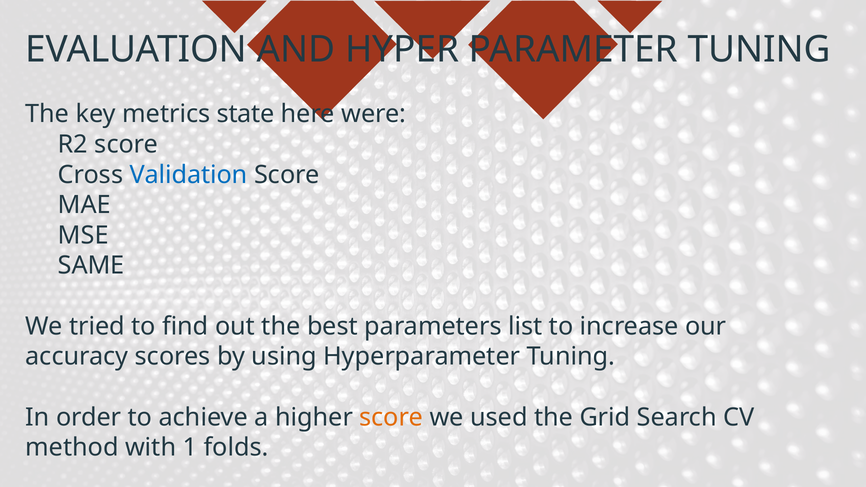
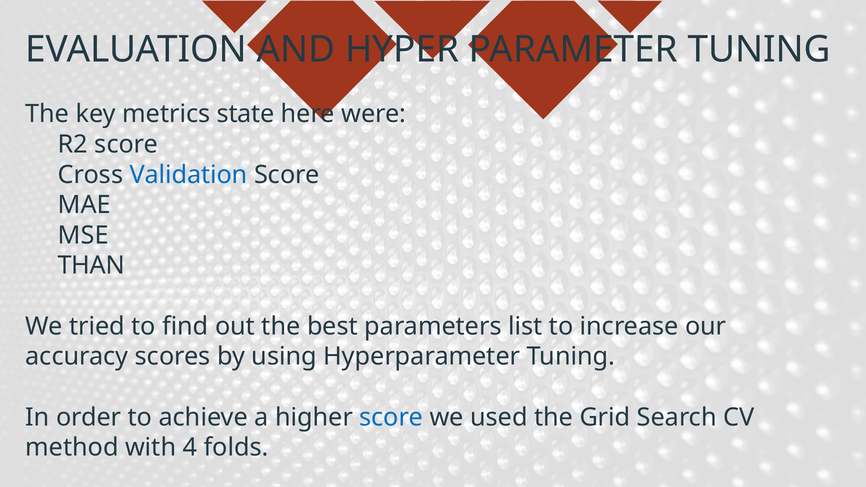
SAME: SAME -> THAN
score at (391, 417) colour: orange -> blue
1: 1 -> 4
